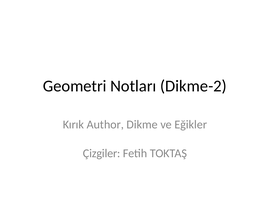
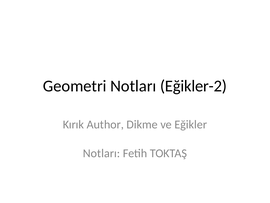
Dikme-2: Dikme-2 -> Eğikler-2
Çizgiler at (102, 153): Çizgiler -> Notları
